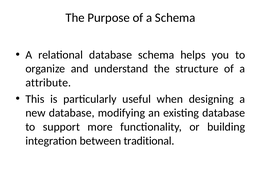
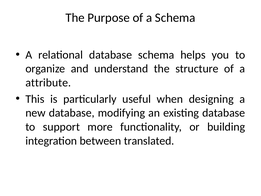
traditional: traditional -> translated
